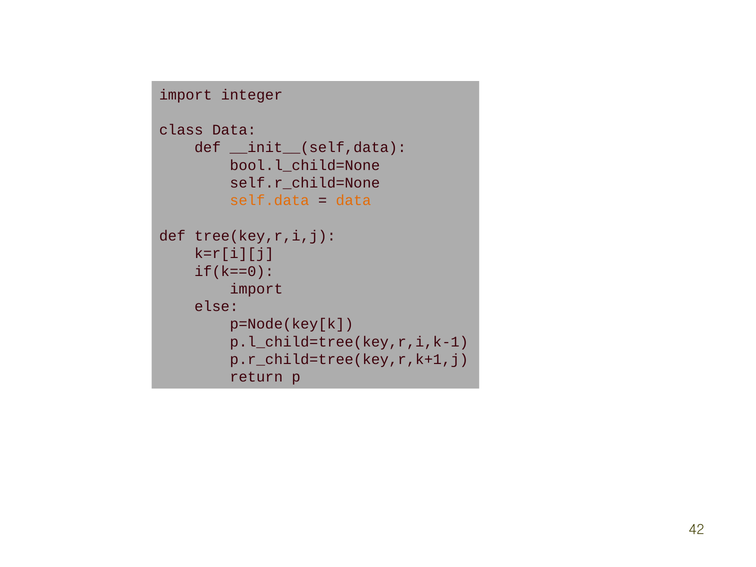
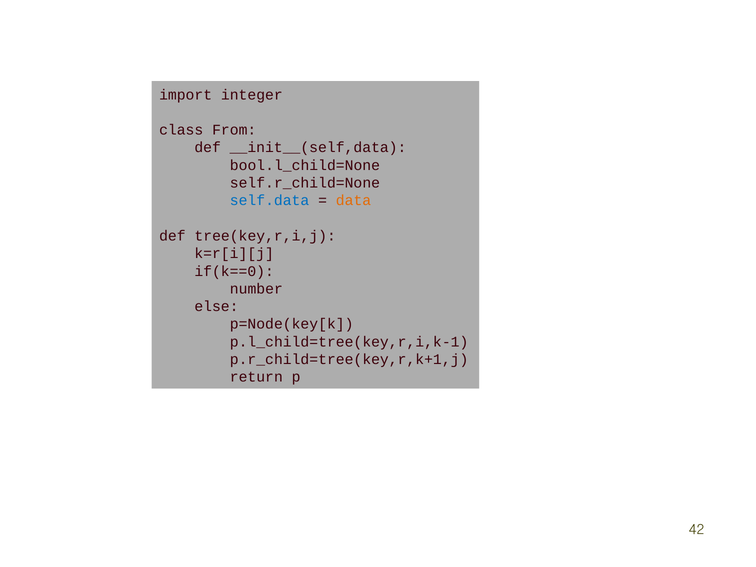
class Data: Data -> From
self.data colour: orange -> blue
import at (256, 289): import -> number
